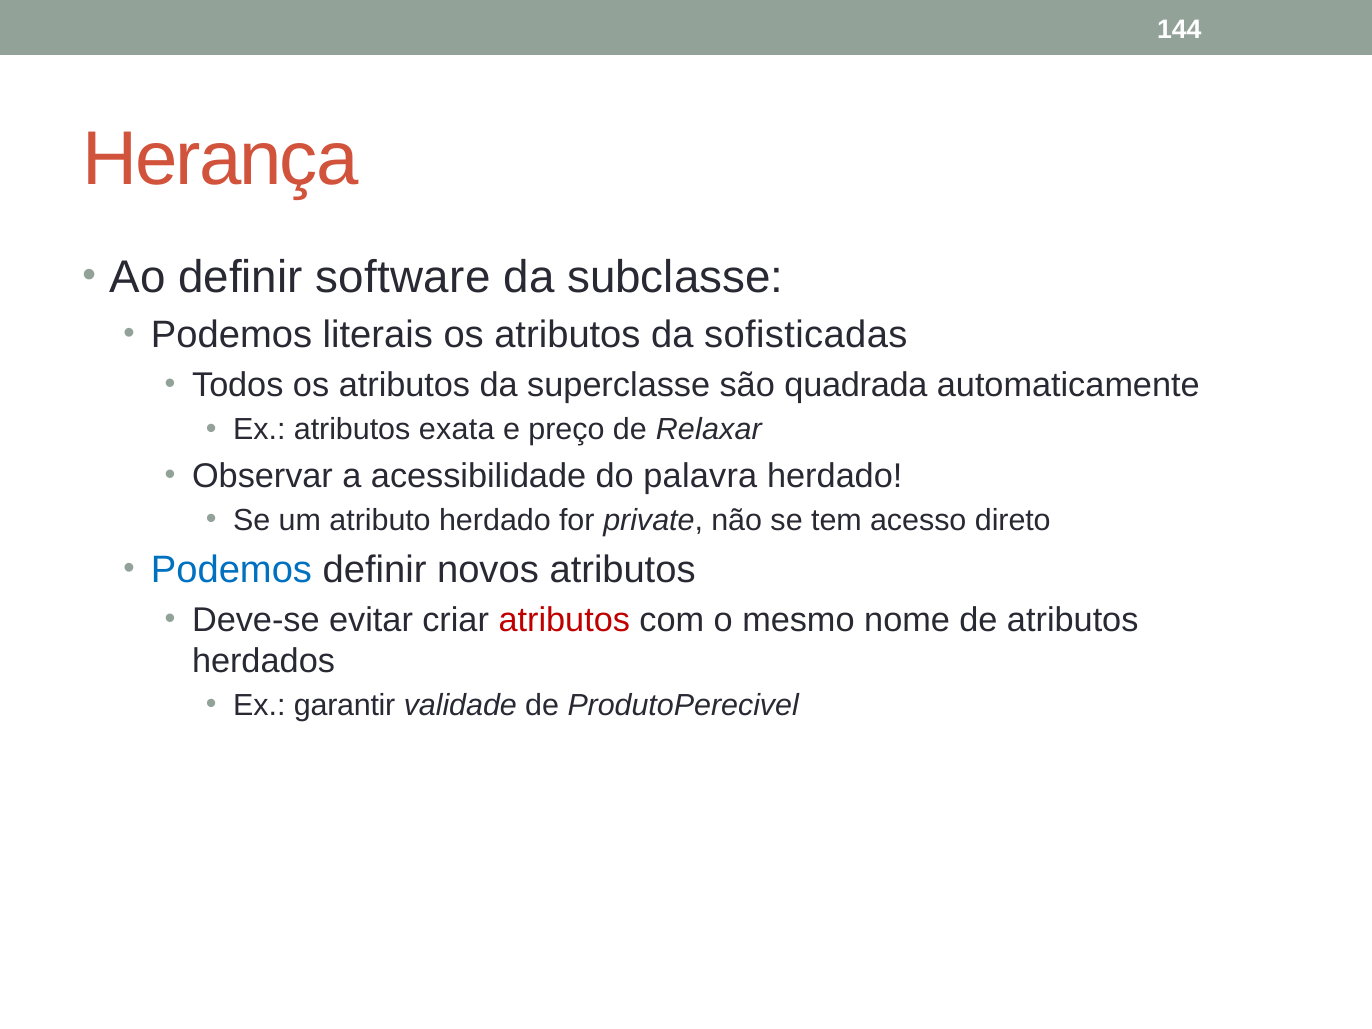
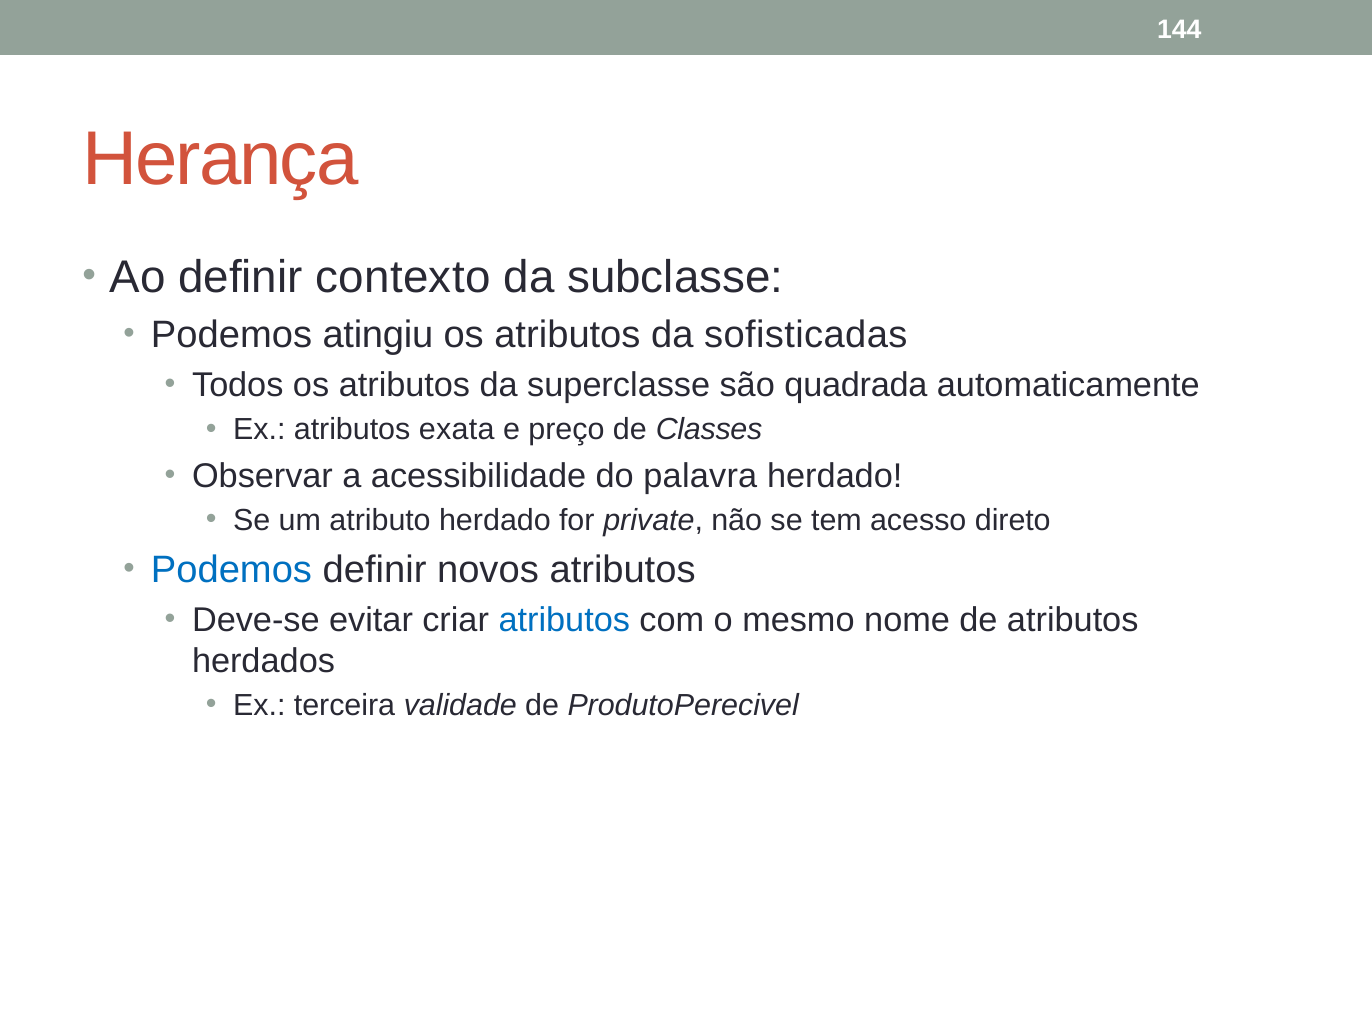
software: software -> contexto
literais: literais -> atingiu
Relaxar: Relaxar -> Classes
atributos at (564, 620) colour: red -> blue
garantir: garantir -> terceira
